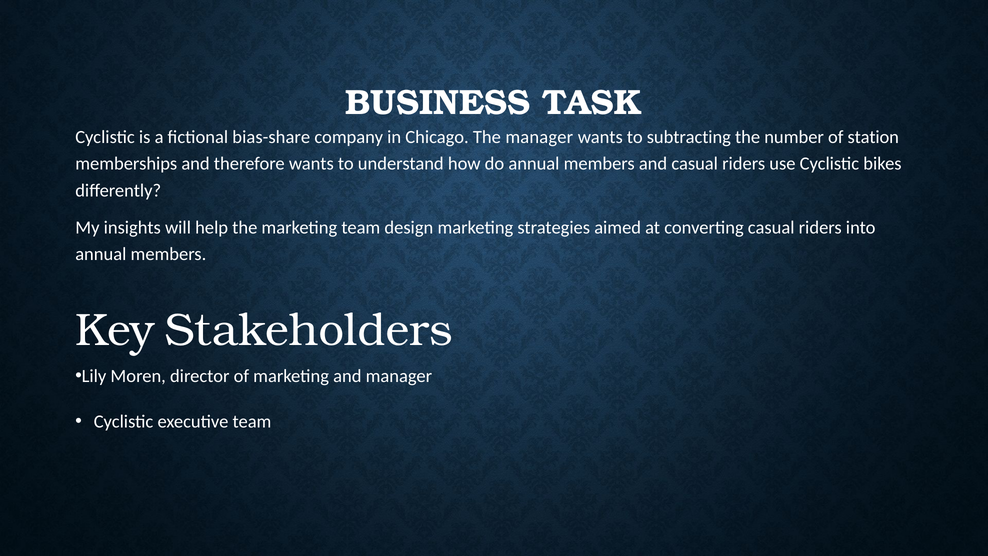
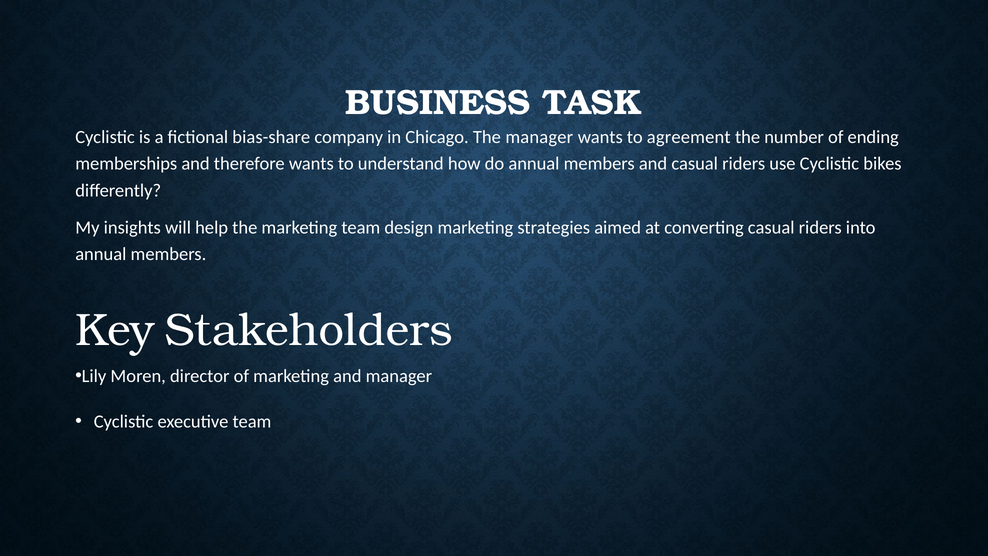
subtracting: subtracting -> agreement
station: station -> ending
